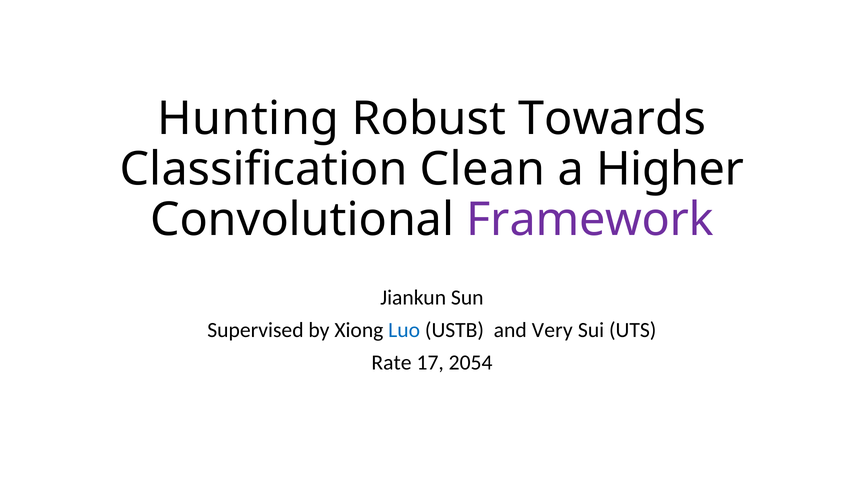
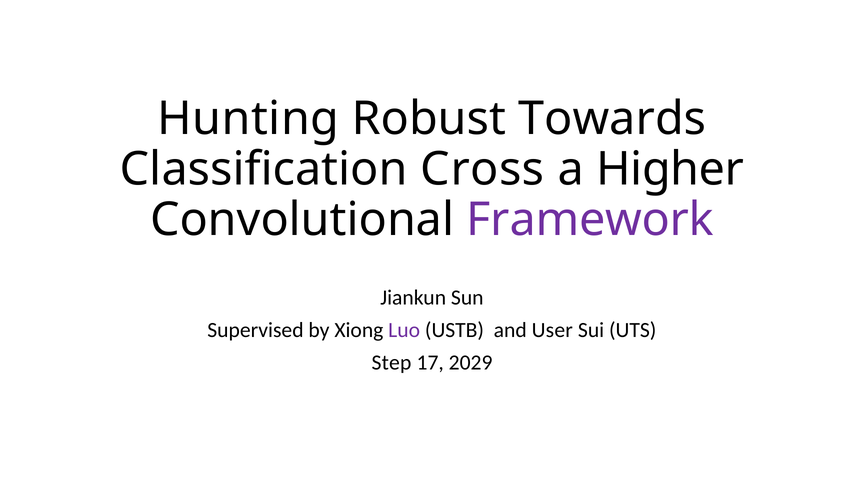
Clean: Clean -> Cross
Luo colour: blue -> purple
Very: Very -> User
Rate: Rate -> Step
2054: 2054 -> 2029
